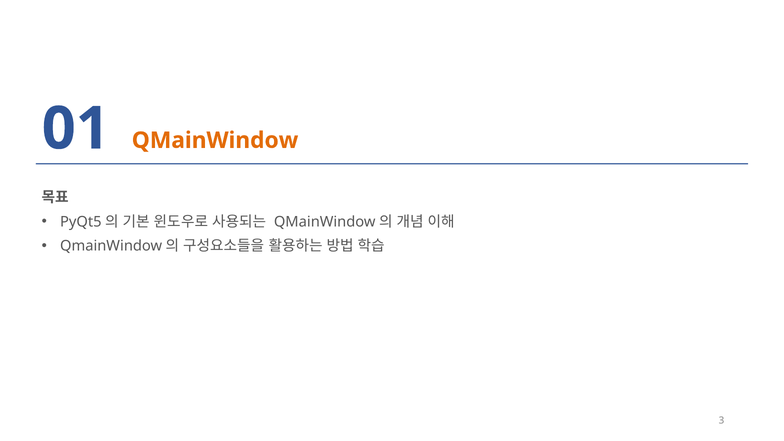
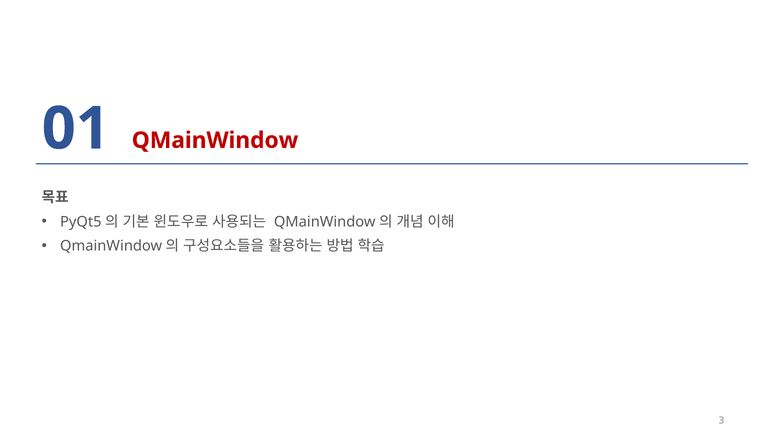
QMainWindow colour: orange -> red
